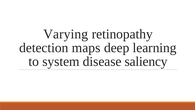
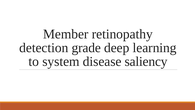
Varying: Varying -> Member
maps: maps -> grade
